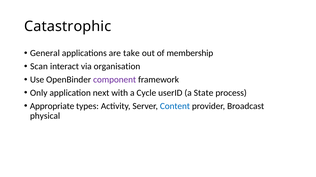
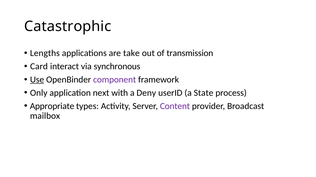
General: General -> Lengths
membership: membership -> transmission
Scan: Scan -> Card
organisation: organisation -> synchronous
Use underline: none -> present
Cycle: Cycle -> Deny
Content colour: blue -> purple
physical: physical -> mailbox
